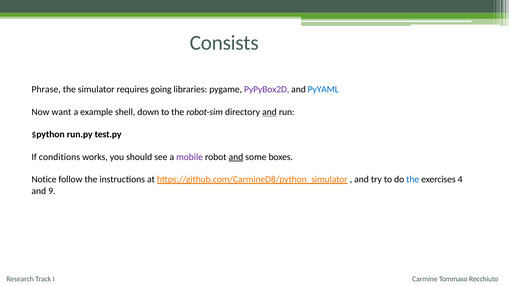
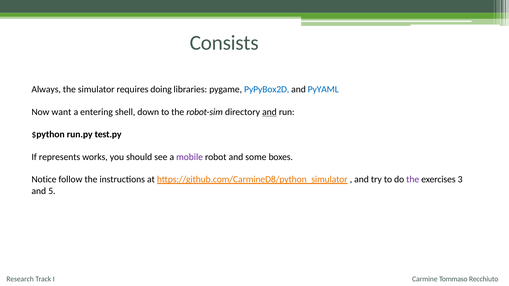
Phrase: Phrase -> Always
going: going -> doing
PyPyBox2D colour: purple -> blue
example: example -> entering
conditions: conditions -> represents
and at (236, 157) underline: present -> none
the at (413, 179) colour: blue -> purple
4: 4 -> 3
9: 9 -> 5
